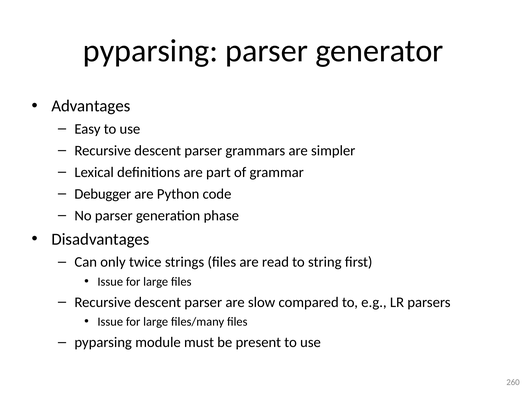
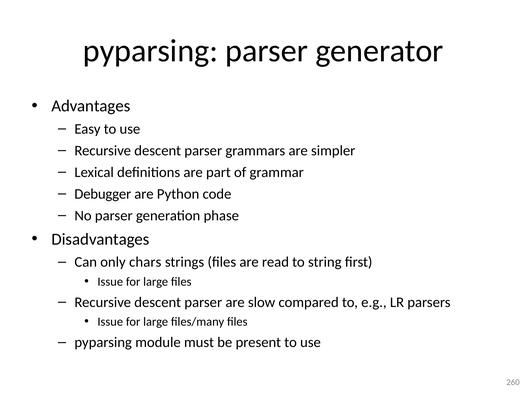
twice: twice -> chars
